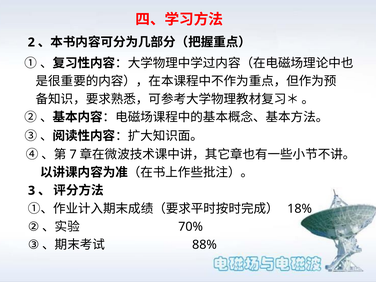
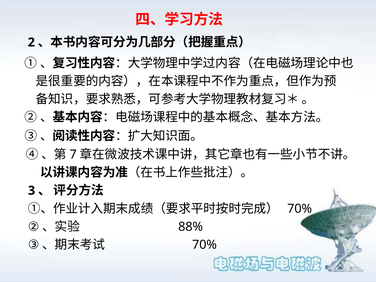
18% at (300, 209): 18% -> 70%
70%: 70% -> 88%
88% at (204, 245): 88% -> 70%
